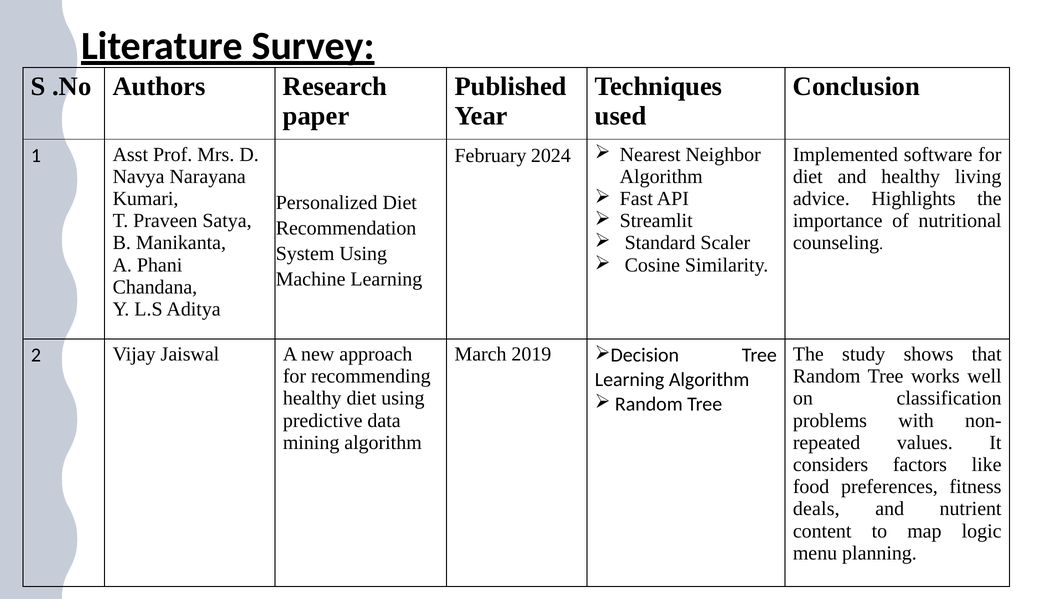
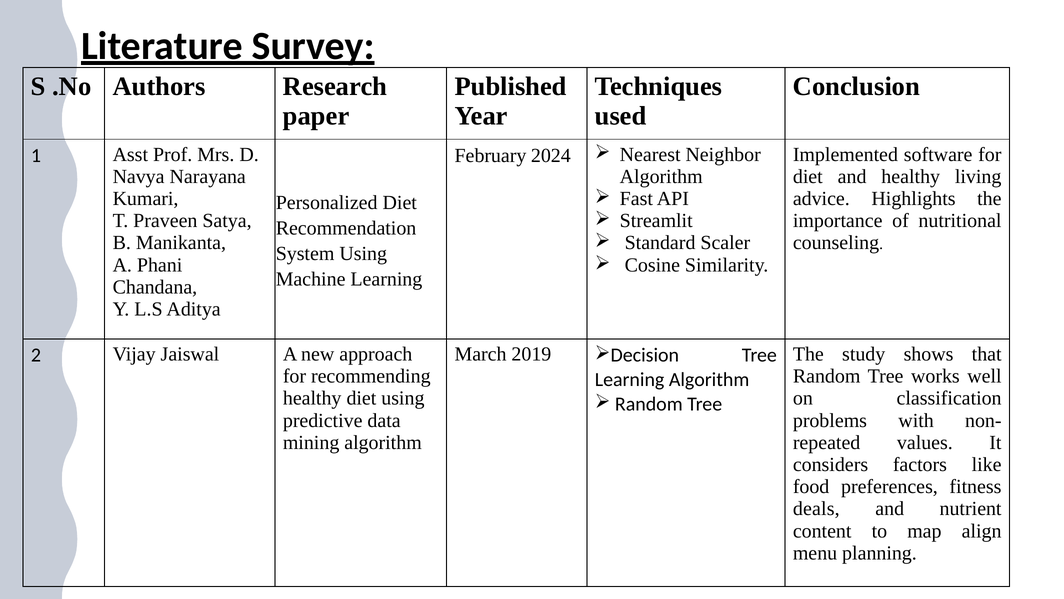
logic: logic -> align
